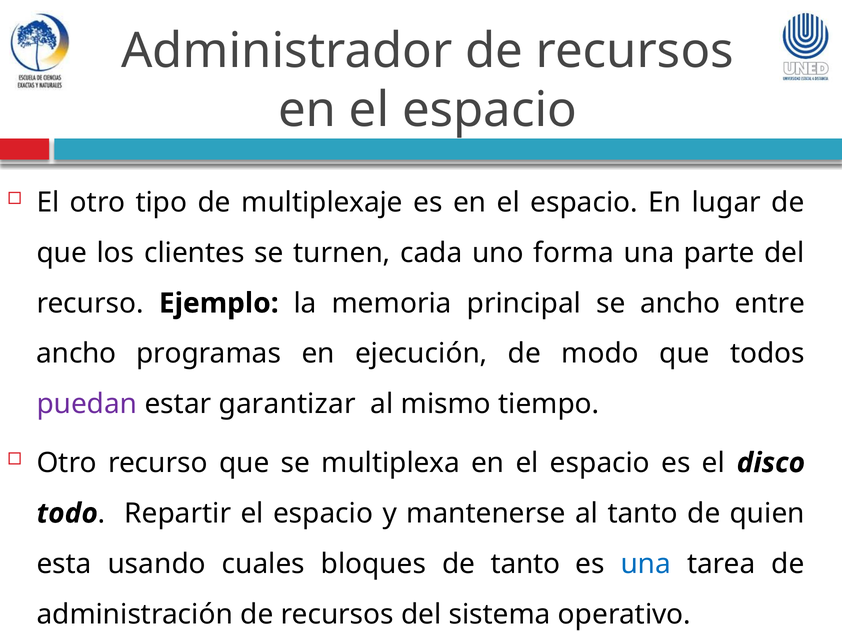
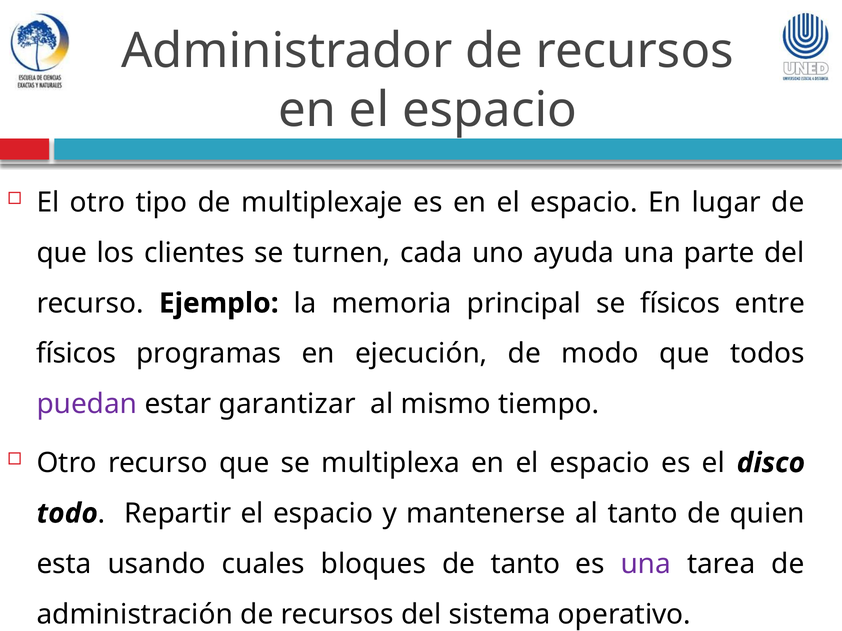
forma: forma -> ayuda
se ancho: ancho -> físicos
ancho at (76, 354): ancho -> físicos
una at (646, 564) colour: blue -> purple
